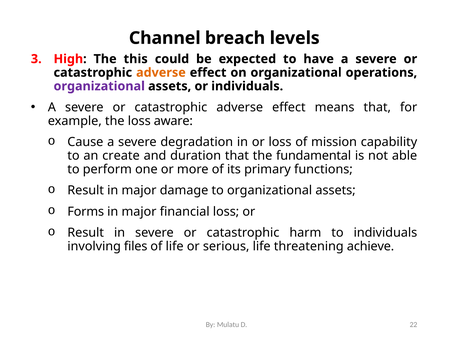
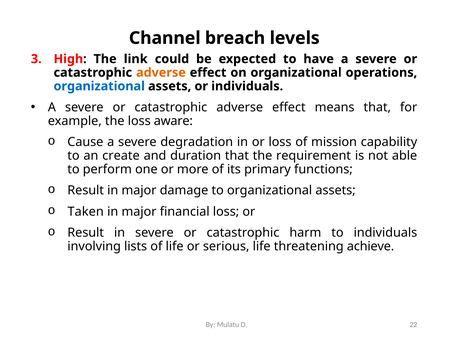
this: this -> link
organizational at (99, 86) colour: purple -> blue
fundamental: fundamental -> requirement
Forms: Forms -> Taken
files: files -> lists
